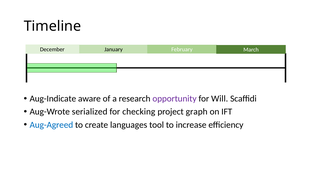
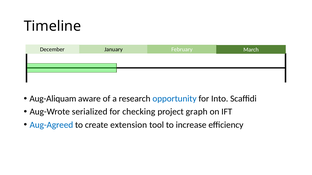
Aug-Indicate: Aug-Indicate -> Aug-Aliquam
opportunity colour: purple -> blue
Will: Will -> Into
languages: languages -> extension
